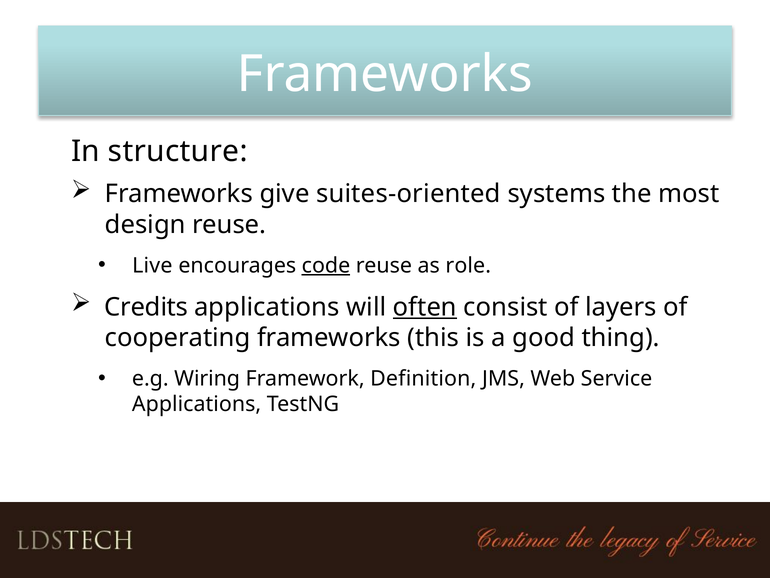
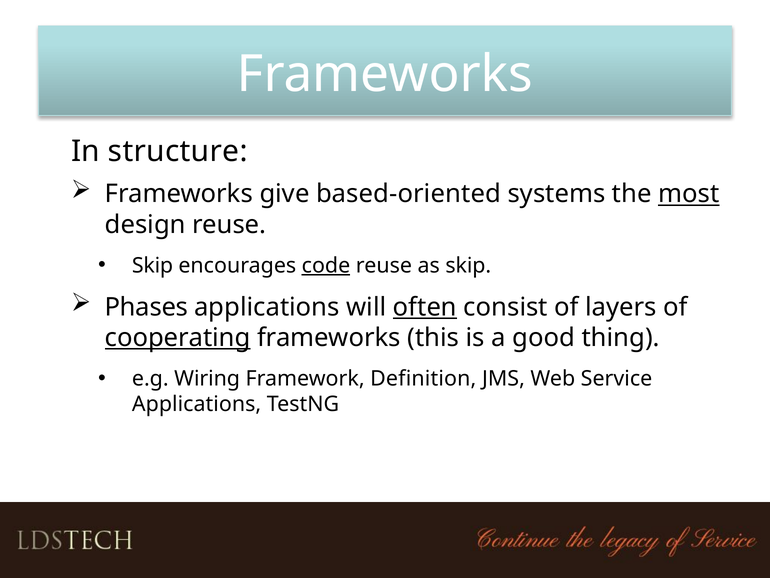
suites-oriented: suites-oriented -> based-oriented
most underline: none -> present
Live at (152, 265): Live -> Skip
as role: role -> skip
Credits: Credits -> Phases
cooperating underline: none -> present
